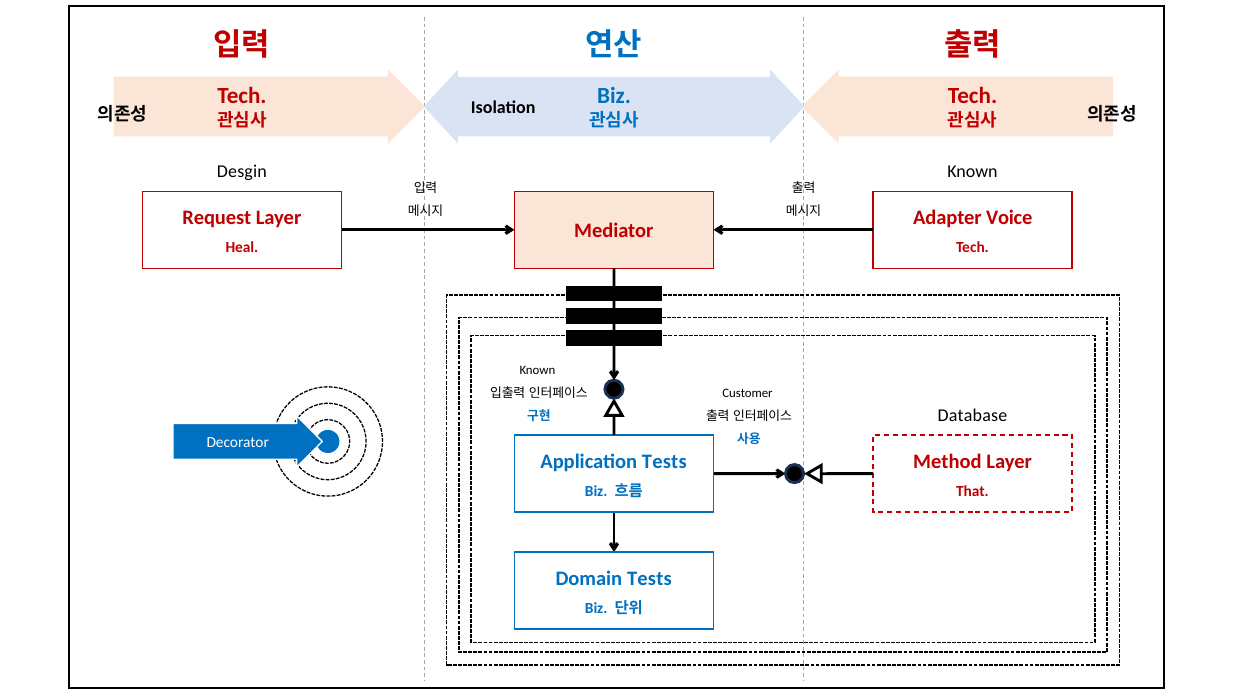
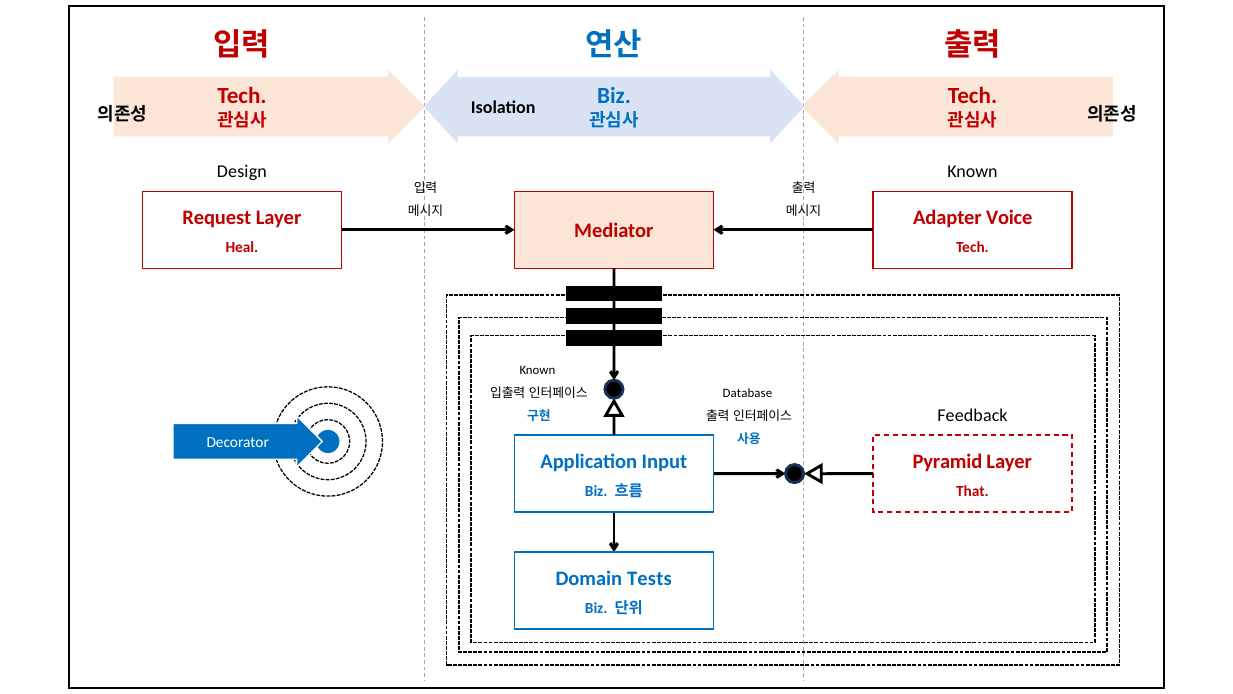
Desgin: Desgin -> Design
Customer: Customer -> Database
Database: Database -> Feedback
Application Tests: Tests -> Input
Method: Method -> Pyramid
